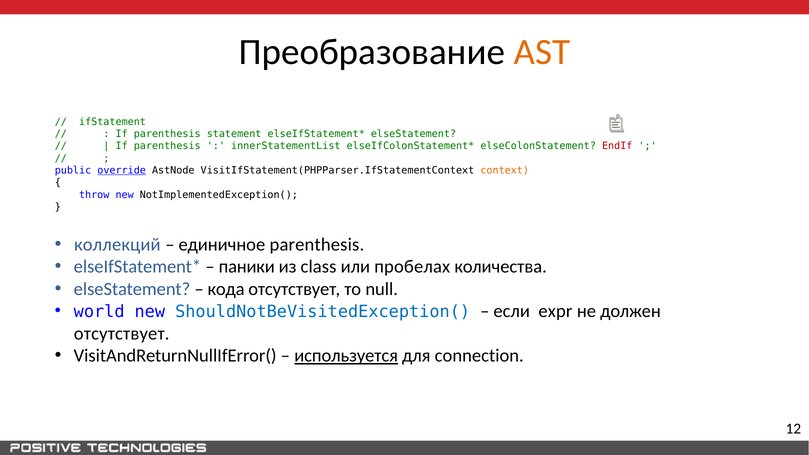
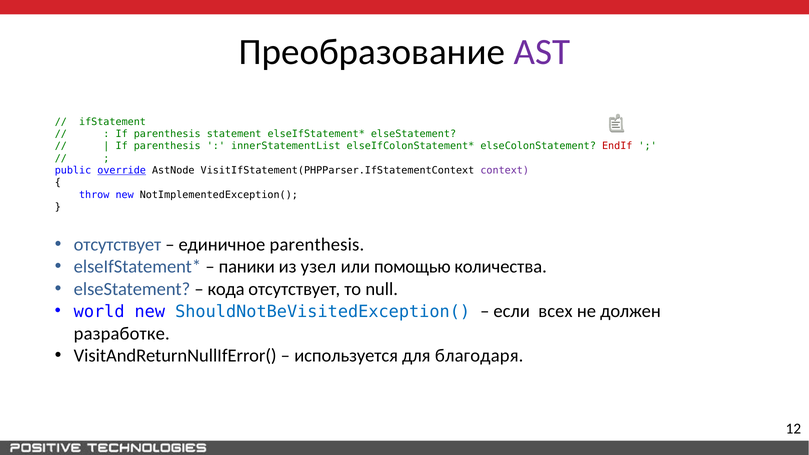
AST colour: orange -> purple
context colour: orange -> purple
коллекций at (117, 245): коллекций -> отсутствует
class: class -> узел
пробелах: пробелах -> помощью
expr: expr -> всех
отсутствует at (122, 334): отсутствует -> разработке
используется underline: present -> none
connection: connection -> благодаря
